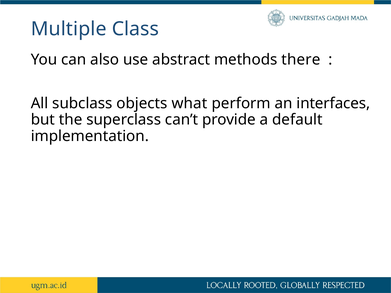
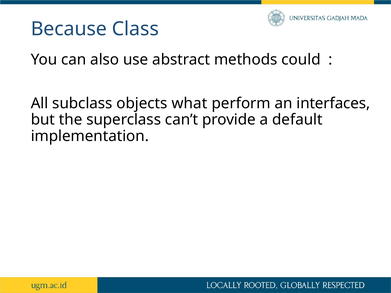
Multiple: Multiple -> Because
there: there -> could
